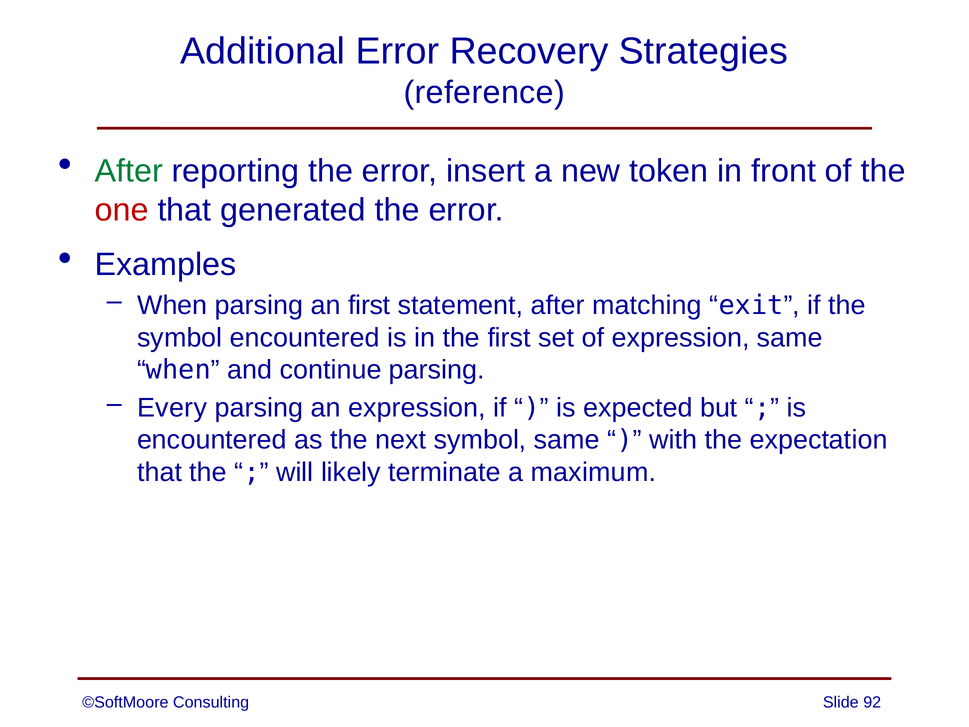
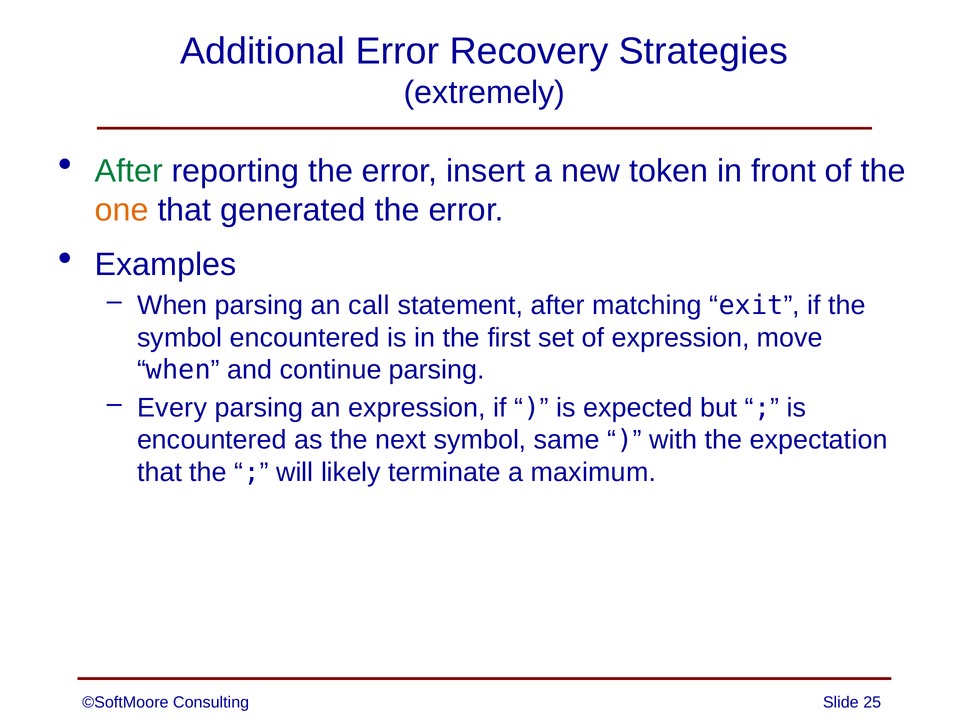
reference: reference -> extremely
one colour: red -> orange
an first: first -> call
expression same: same -> move
92: 92 -> 25
